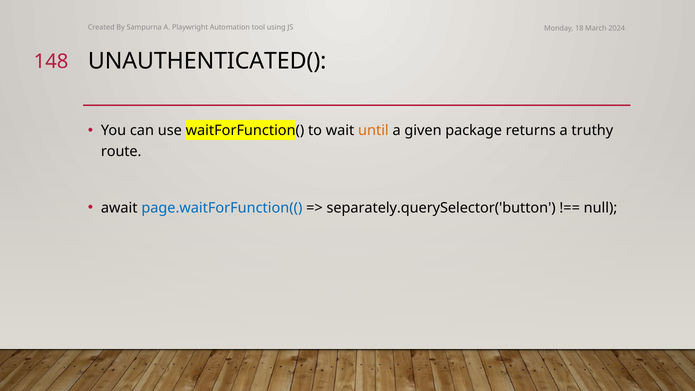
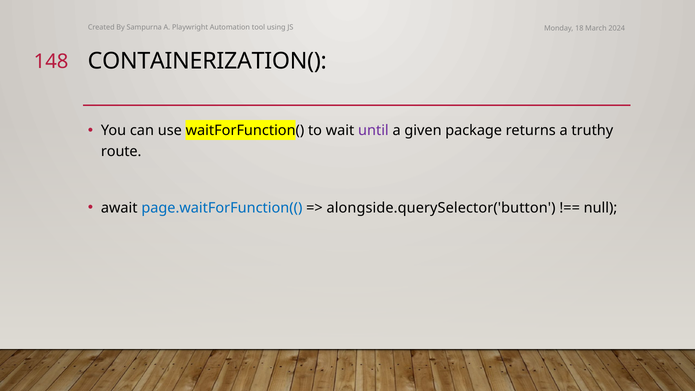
UNAUTHENTICATED(: UNAUTHENTICATED( -> CONTAINERIZATION(
until colour: orange -> purple
separately.querySelector('button: separately.querySelector('button -> alongside.querySelector('button
